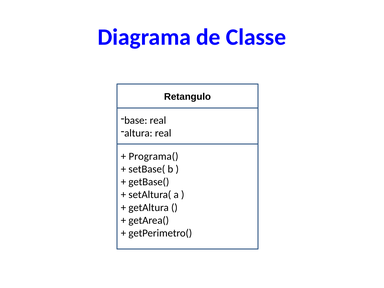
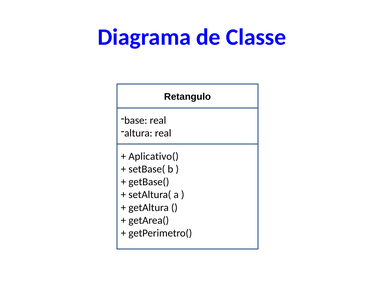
Programa(: Programa( -> Aplicativo(
